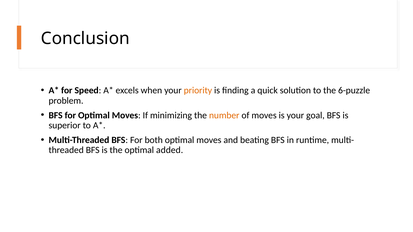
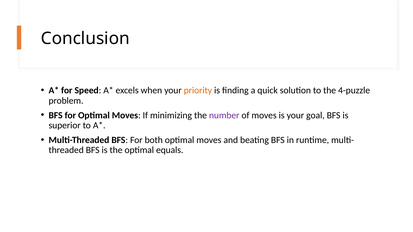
6-puzzle: 6-puzzle -> 4-puzzle
number colour: orange -> purple
added: added -> equals
